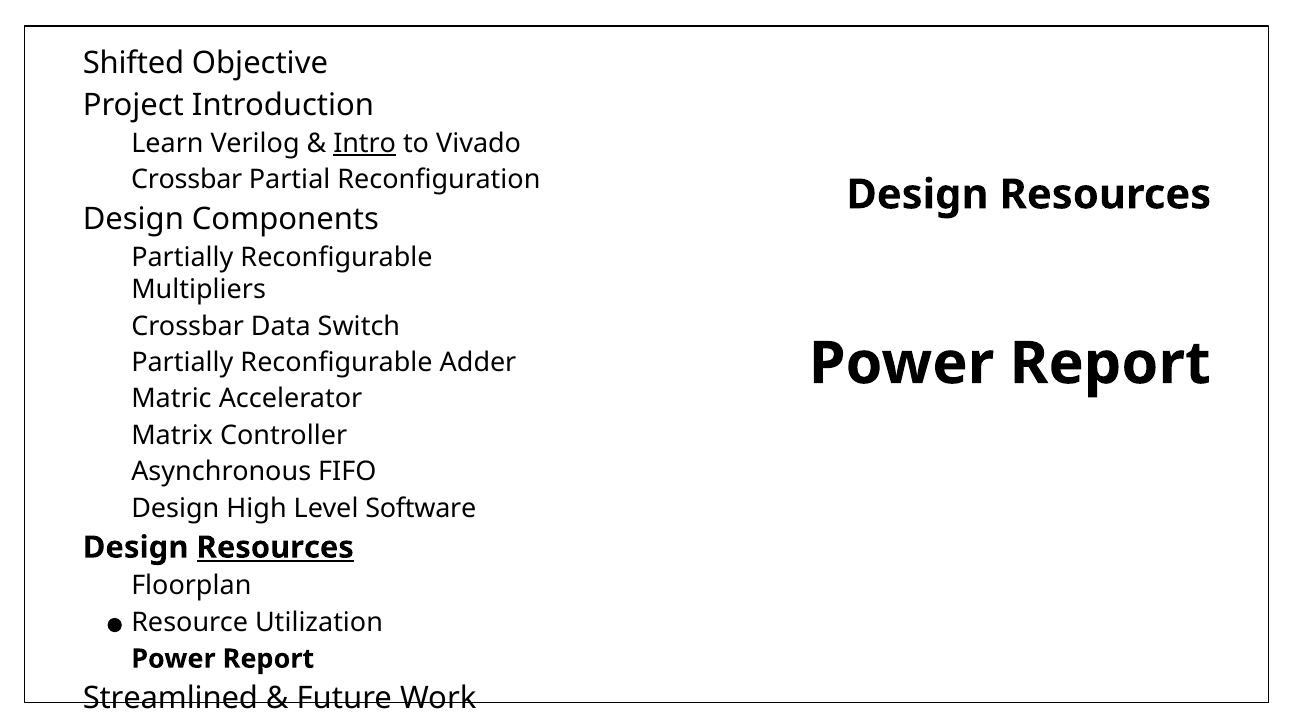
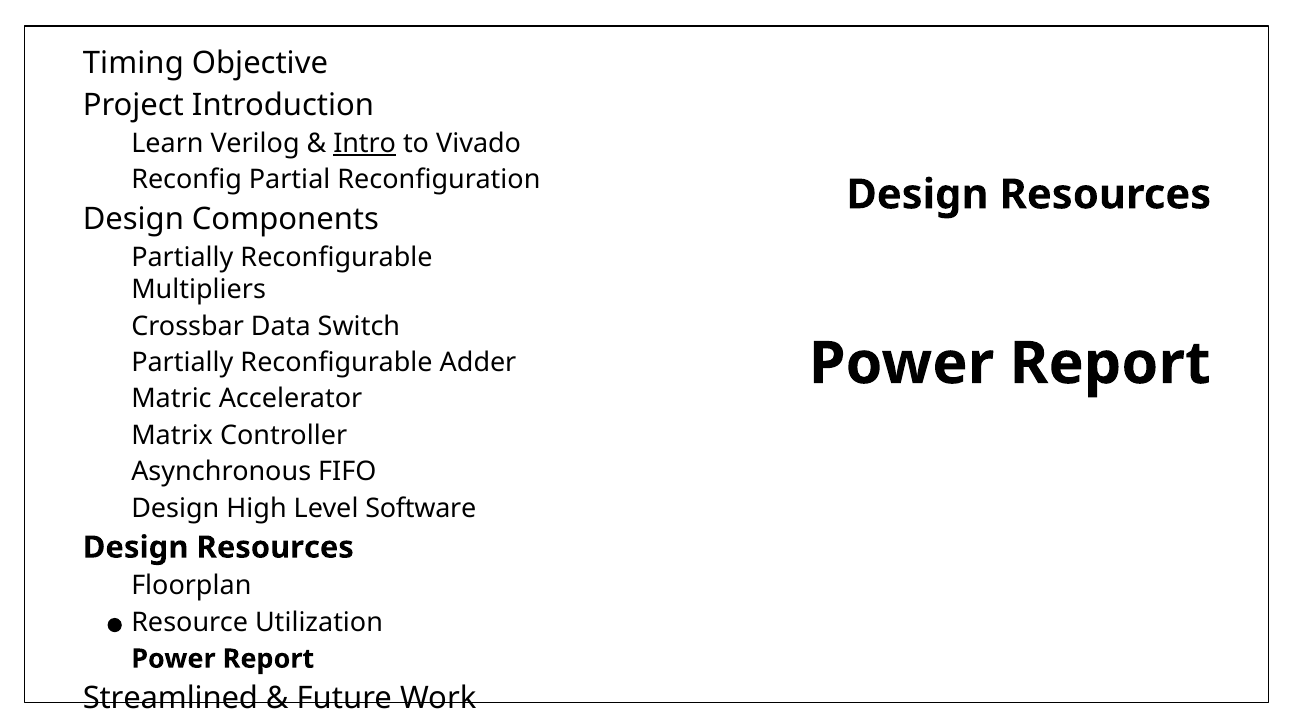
Shifted: Shifted -> Timing
Crossbar at (187, 180): Crossbar -> Reconfig
Resources at (275, 547) underline: present -> none
